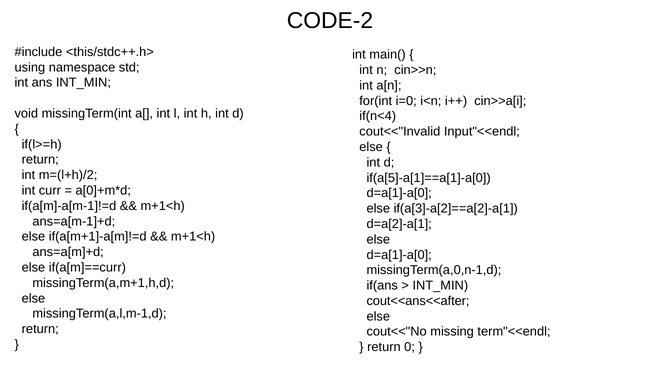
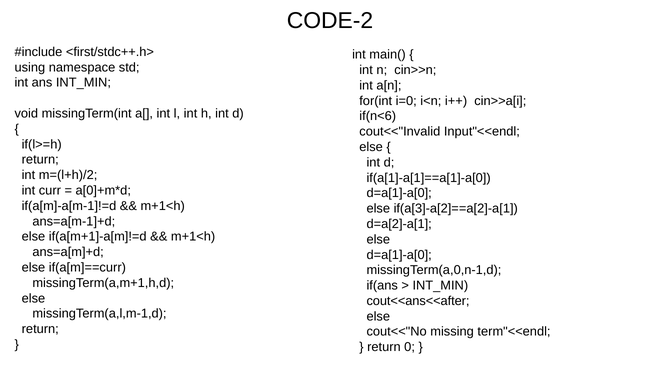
<this/stdc++.h>: <this/stdc++.h> -> <first/stdc++.h>
if(n<4: if(n<4 -> if(n<6
if(a[5]-a[1]==a[1]-a[0: if(a[5]-a[1]==a[1]-a[0 -> if(a[1]-a[1]==a[1]-a[0
